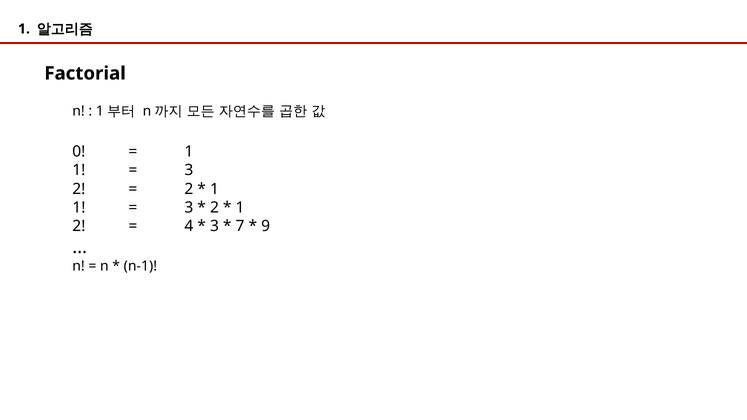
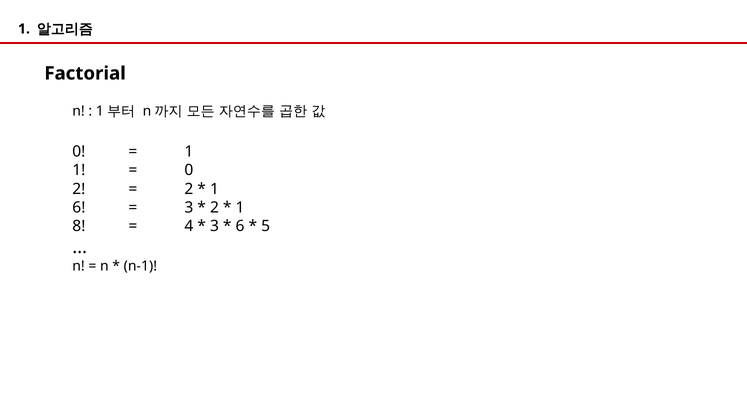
3 at (189, 170): 3 -> 0
1 at (79, 208): 1 -> 6
2 at (79, 226): 2 -> 8
7 at (240, 226): 7 -> 6
9: 9 -> 5
